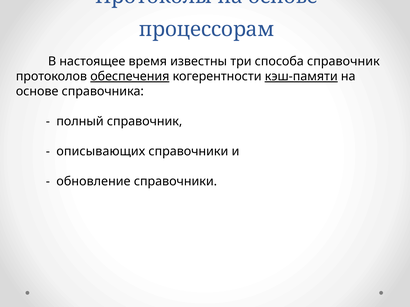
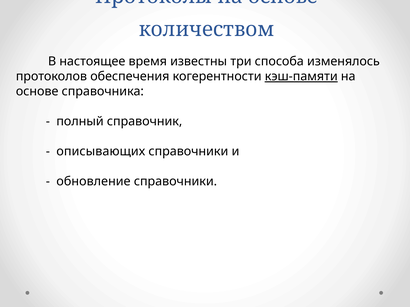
процессорам: процессорам -> количеством
способа справочник: справочник -> изменялось
обеспечения underline: present -> none
